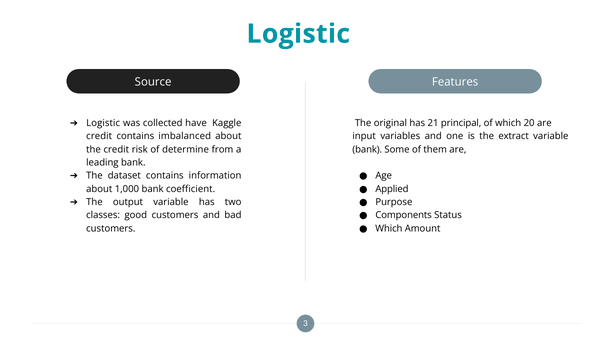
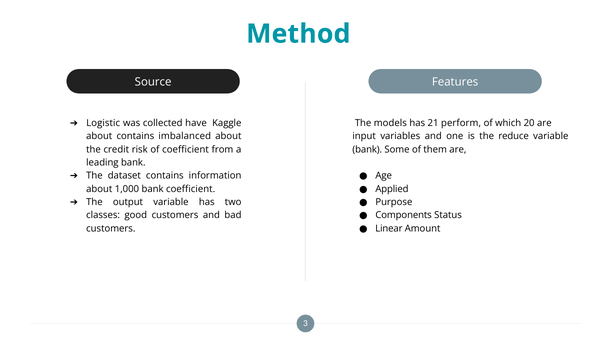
Logistic at (298, 34): Logistic -> Method
original: original -> models
principal: principal -> perform
credit at (99, 136): credit -> about
extract: extract -> reduce
of determine: determine -> coefficient
Which at (389, 228): Which -> Linear
